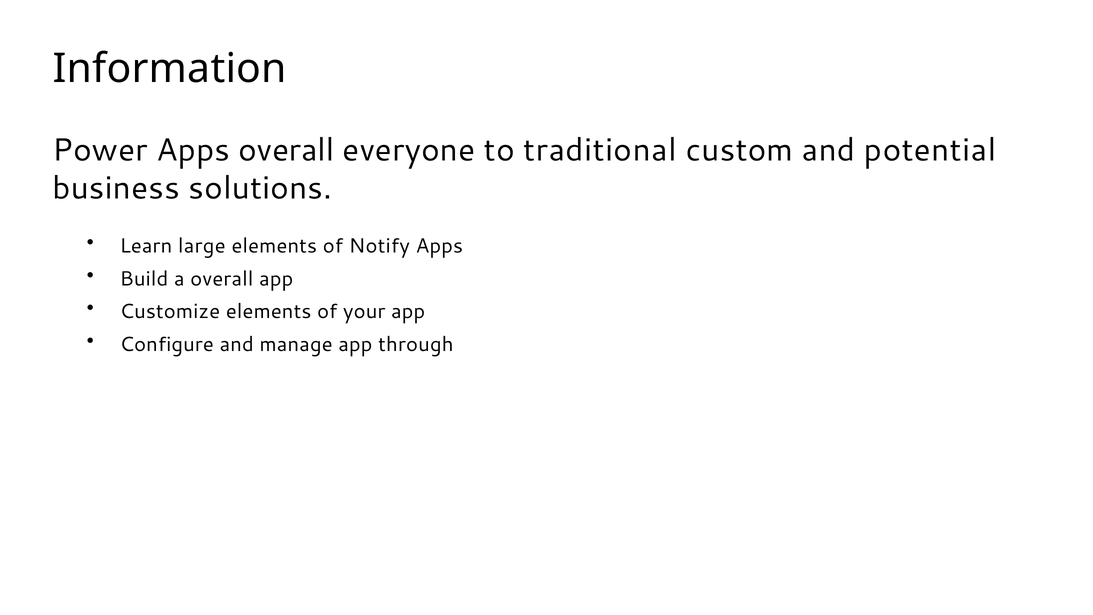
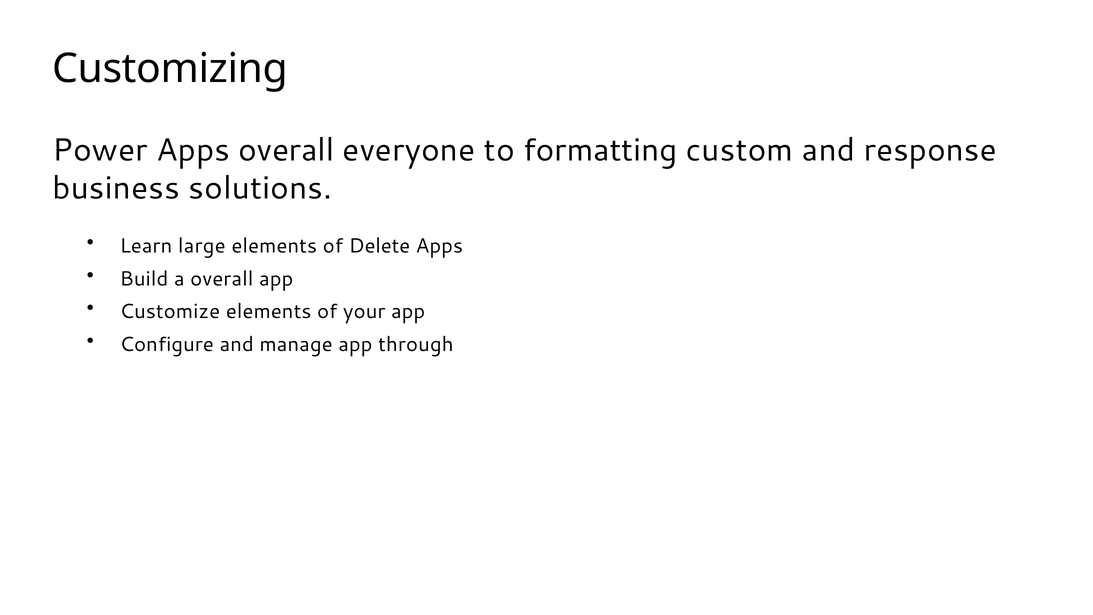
Information: Information -> Customizing
traditional: traditional -> formatting
potential: potential -> response
Notify: Notify -> Delete
